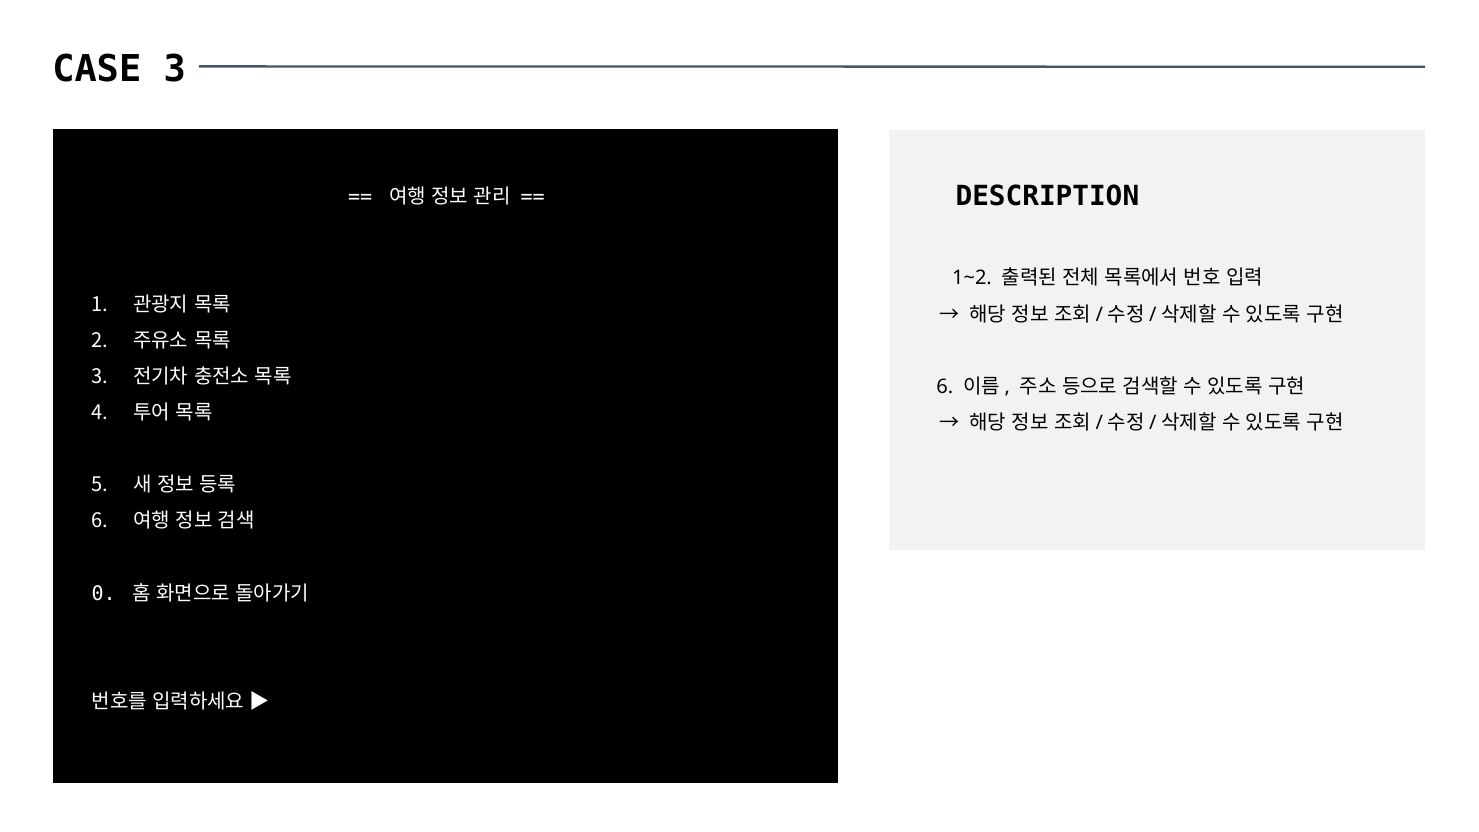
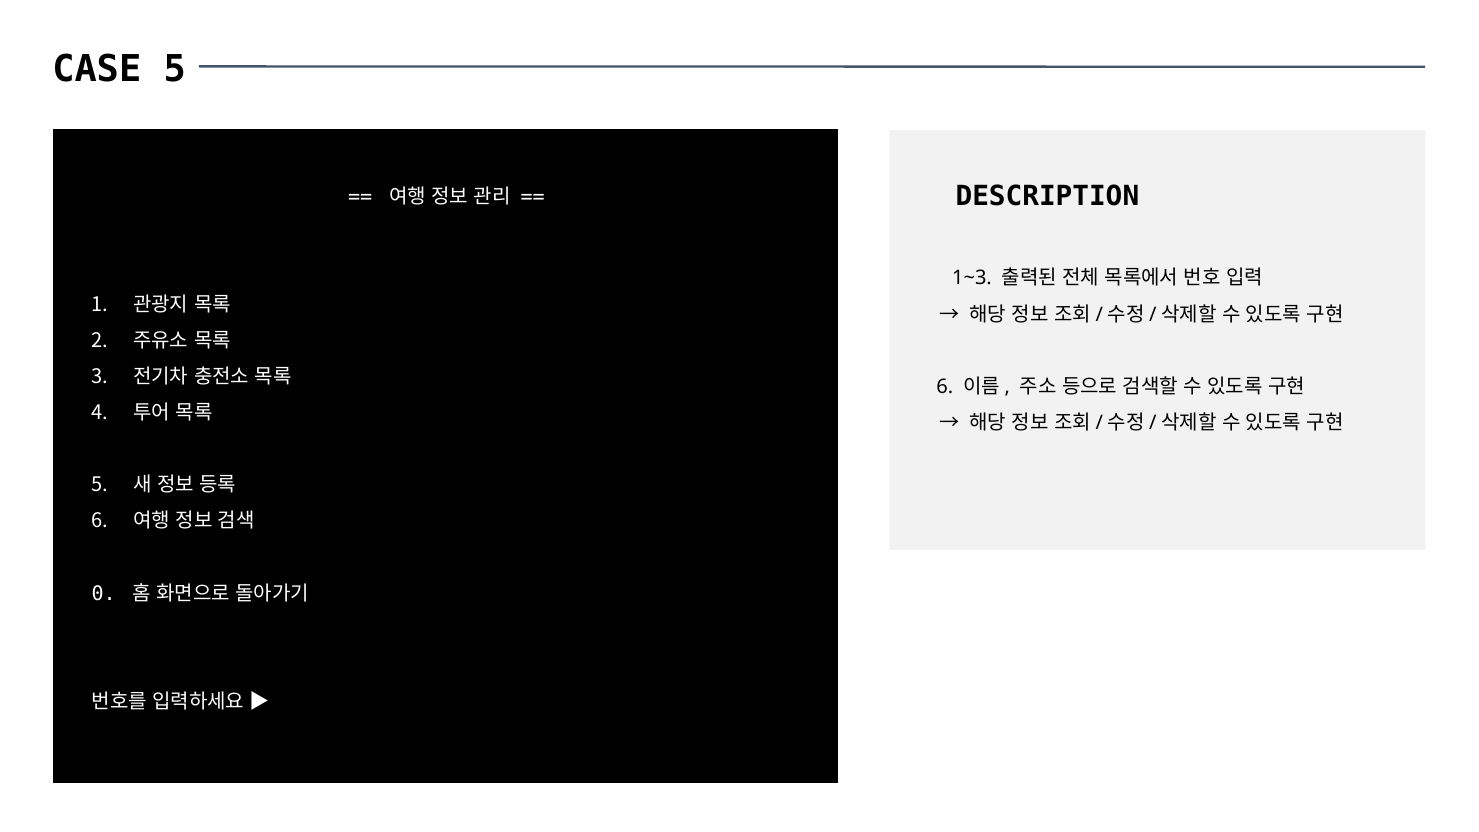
CASE 3: 3 -> 5
1~2: 1~2 -> 1~3
